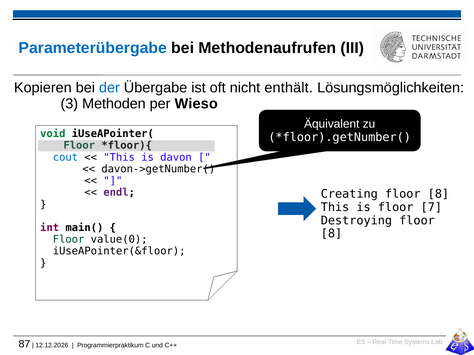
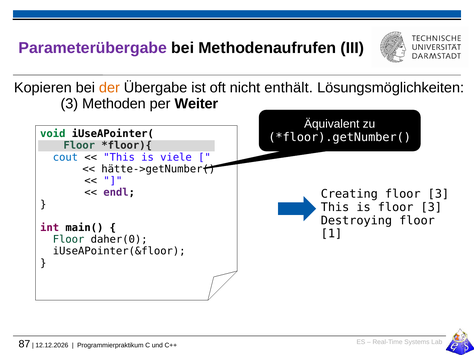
Parameterübergabe colour: blue -> purple
der colour: blue -> orange
Wieso: Wieso -> Weiter
davon: davon -> viele
davon->getNumber(: davon->getNumber( -> hätte->getNumber(
Creating floor 8: 8 -> 3
is floor 7: 7 -> 3
8 at (331, 234): 8 -> 1
value(0: value(0 -> daher(0
